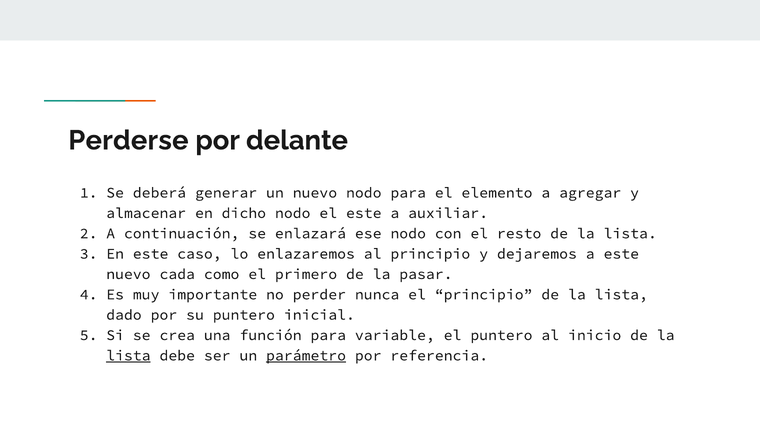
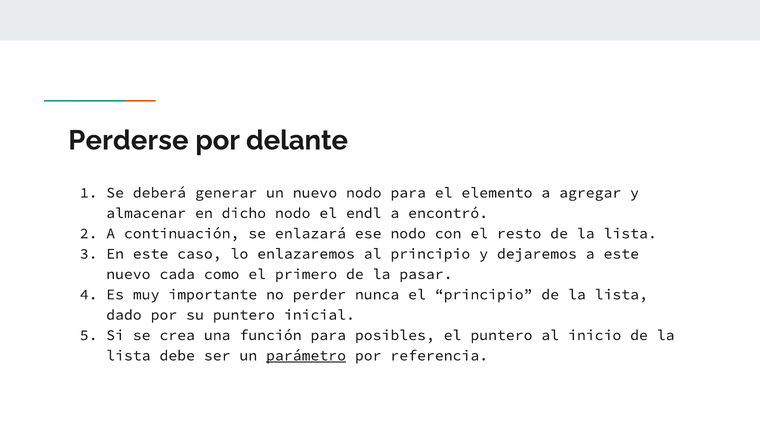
el este: este -> endl
auxiliar: auxiliar -> encontró
variable: variable -> posibles
lista at (128, 356) underline: present -> none
